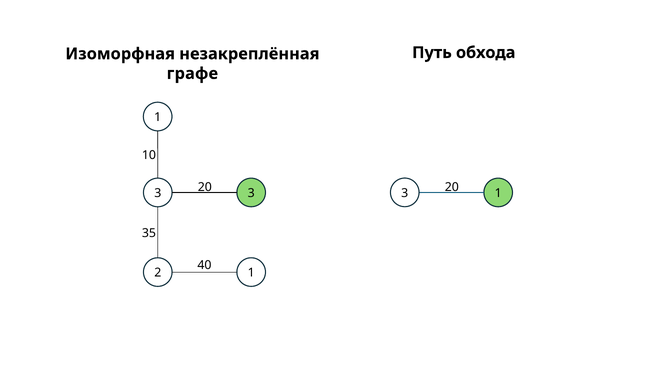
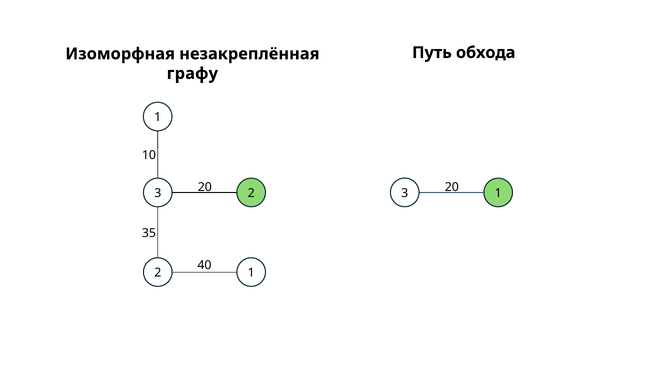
графе: графе -> графу
3 3: 3 -> 2
